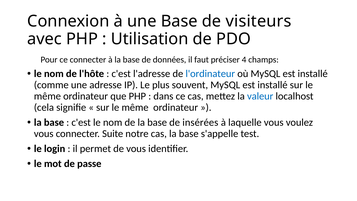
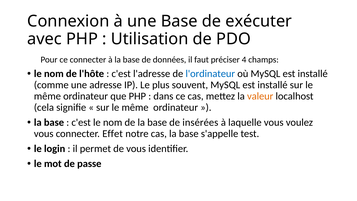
visiteurs: visiteurs -> exécuter
valeur colour: blue -> orange
Suite: Suite -> Effet
